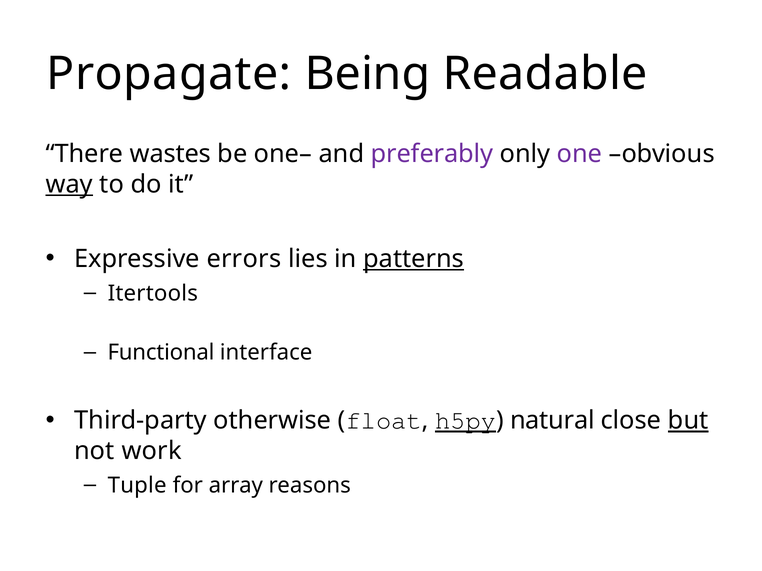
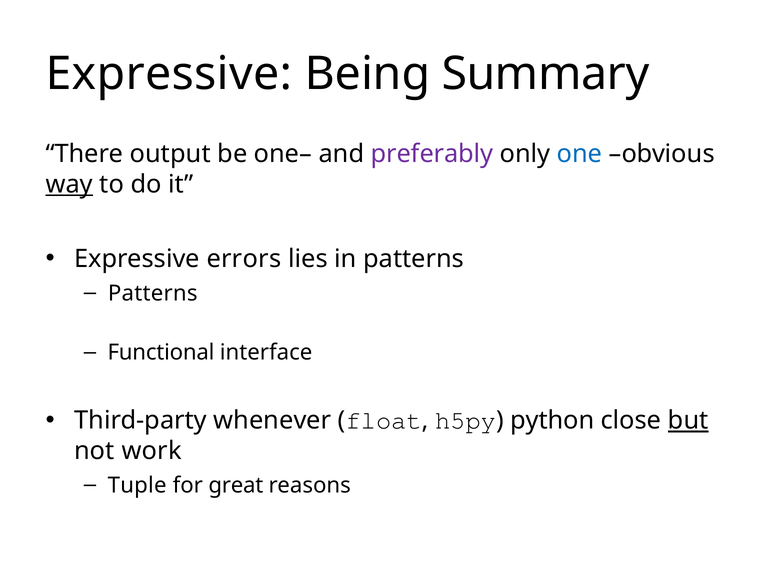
Propagate at (169, 74): Propagate -> Expressive
Readable: Readable -> Summary
wastes: wastes -> output
one colour: purple -> blue
patterns at (414, 259) underline: present -> none
Itertools at (153, 293): Itertools -> Patterns
otherwise: otherwise -> whenever
h5py underline: present -> none
natural: natural -> python
array: array -> great
